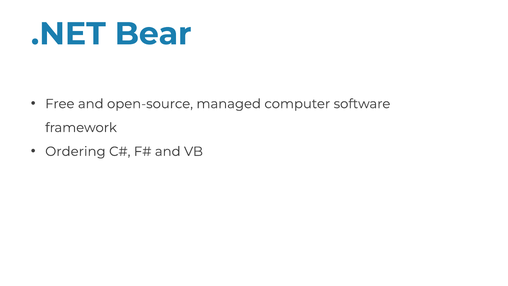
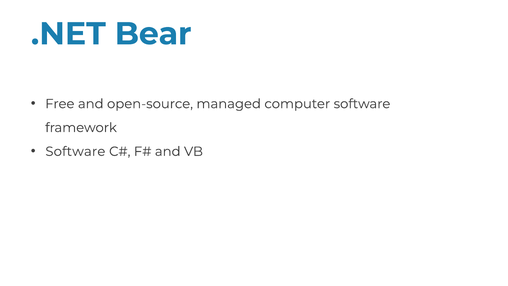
Ordering at (75, 151): Ordering -> Software
